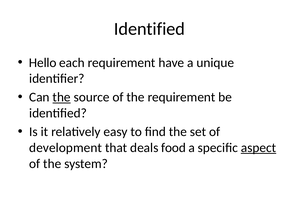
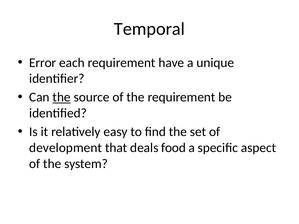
Identified at (149, 29): Identified -> Temporal
Hello: Hello -> Error
aspect underline: present -> none
